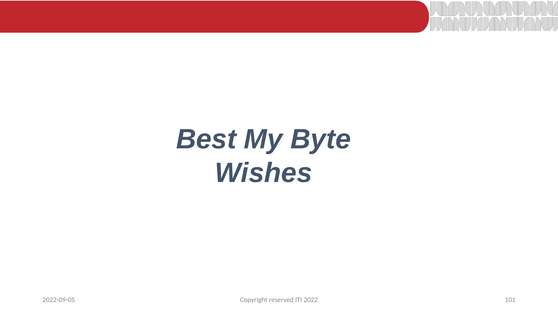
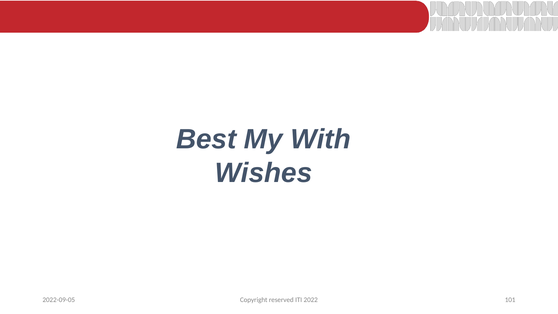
Byte: Byte -> With
